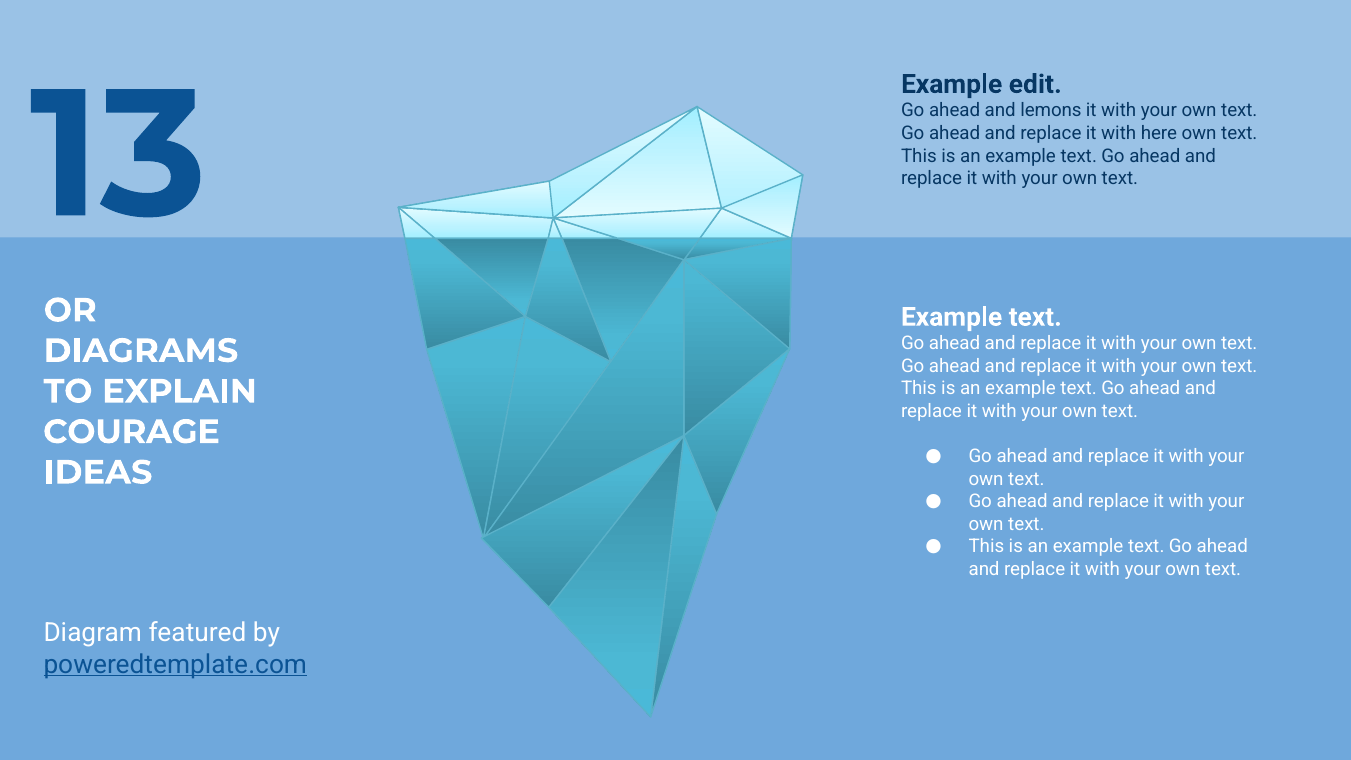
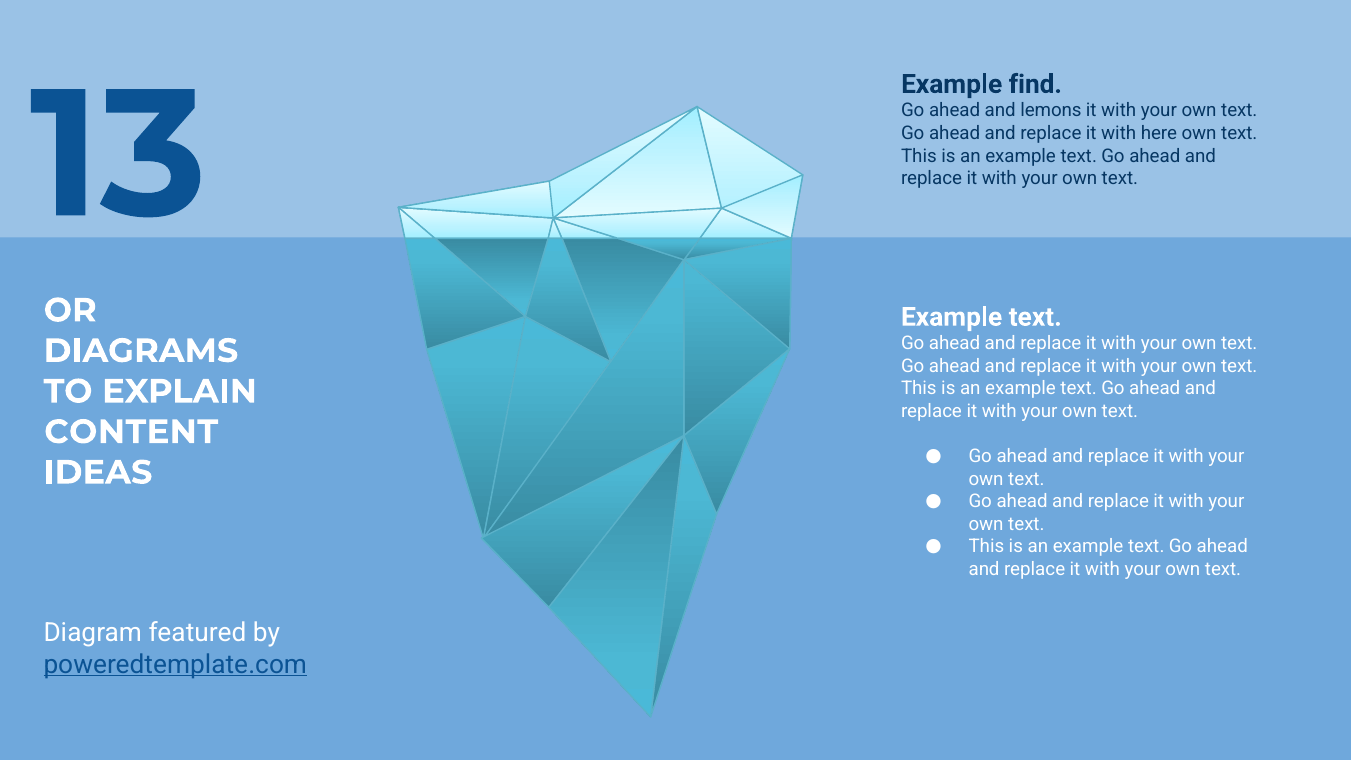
edit: edit -> find
COURAGE: COURAGE -> CONTENT
